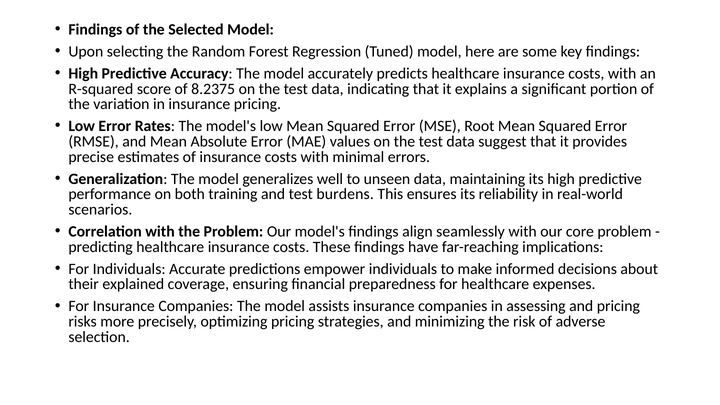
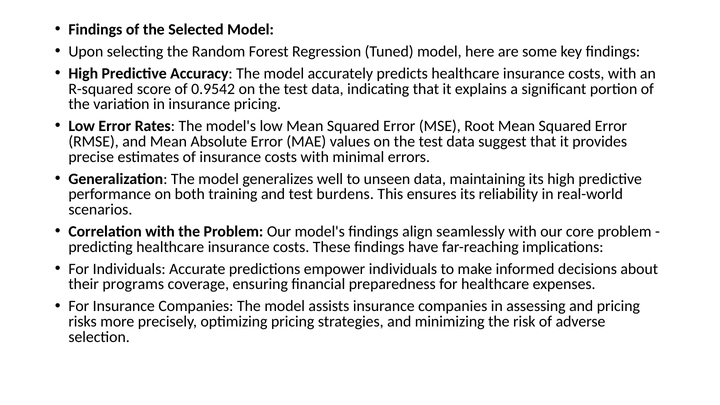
8.2375: 8.2375 -> 0.9542
explained: explained -> programs
